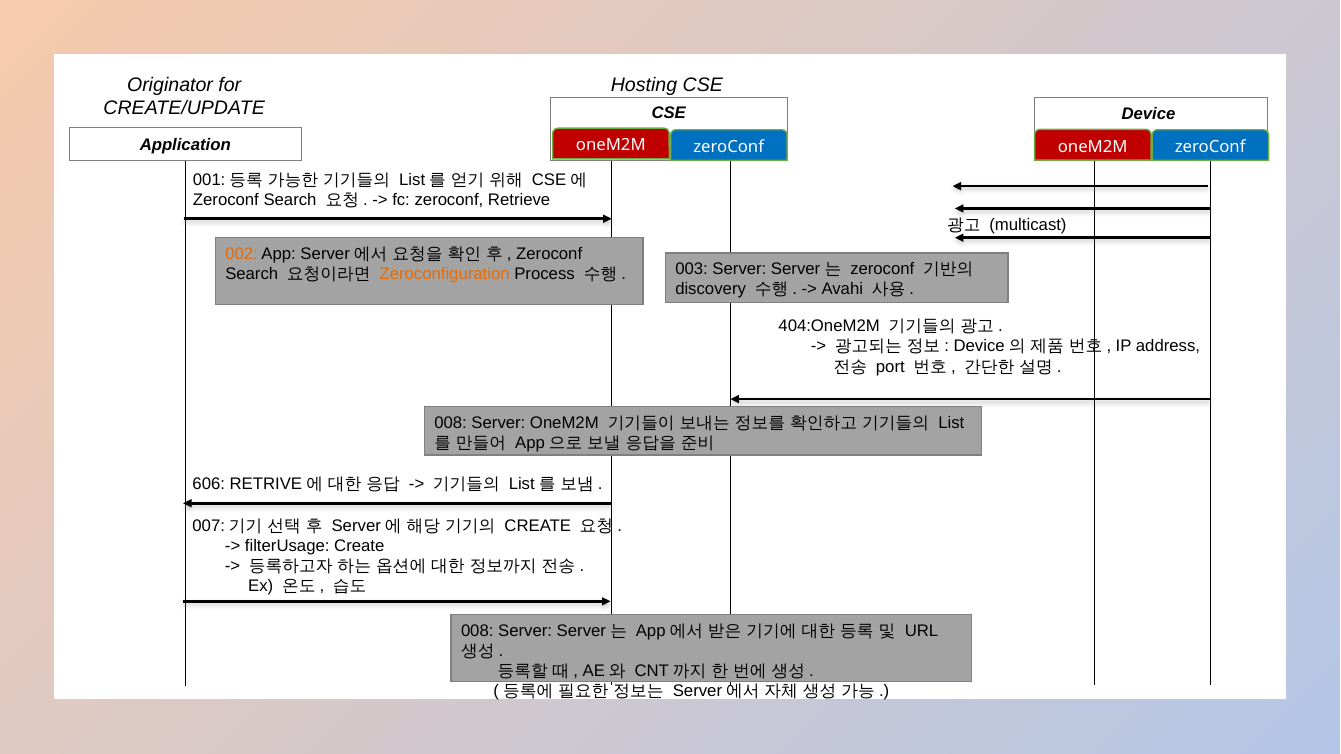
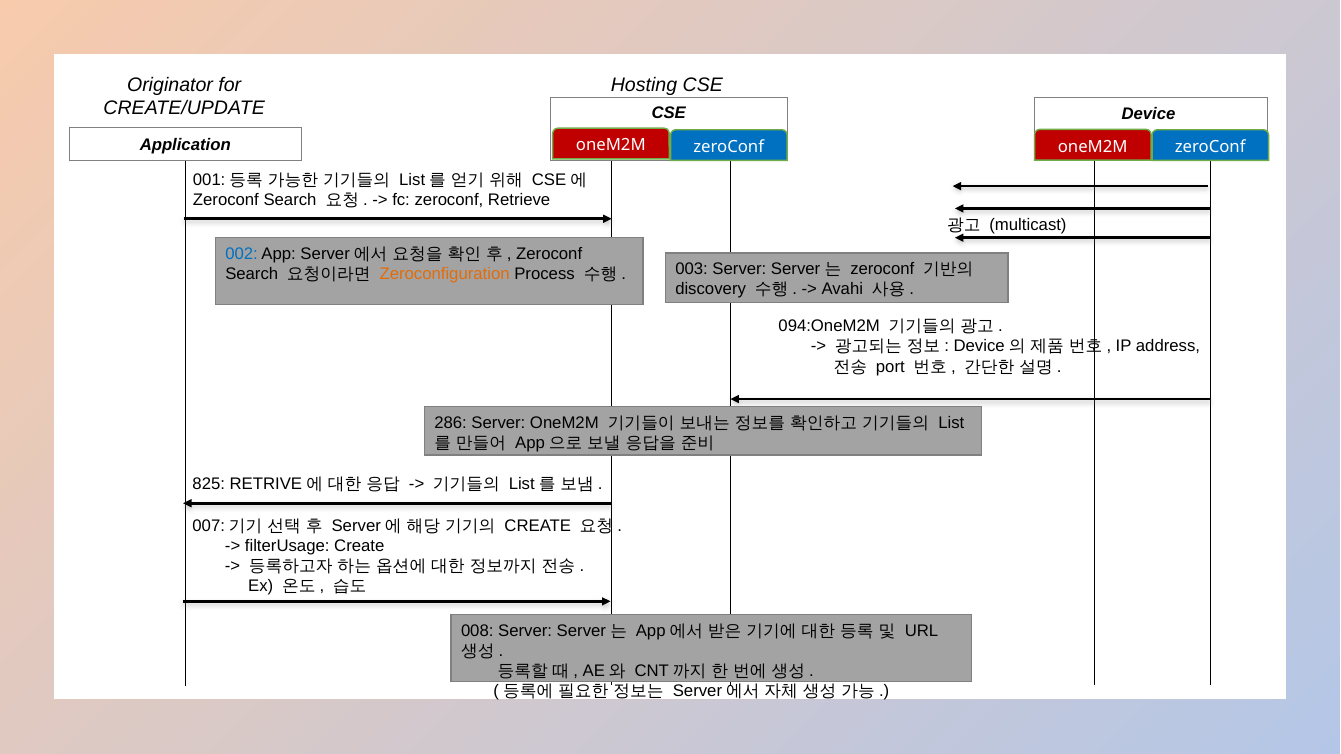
002 colour: orange -> blue
404:OneM2M: 404:OneM2M -> 094:OneM2M
008 at (451, 423): 008 -> 286
606: 606 -> 825
